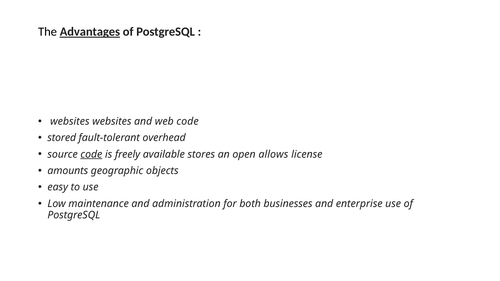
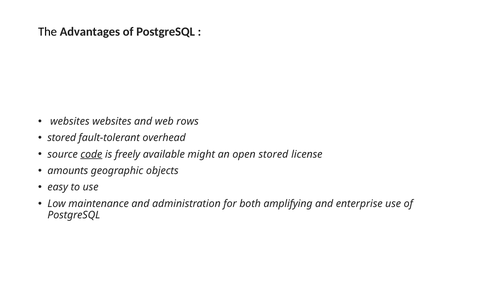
Advantages underline: present -> none
web code: code -> rows
stores: stores -> might
open allows: allows -> stored
businesses: businesses -> amplifying
